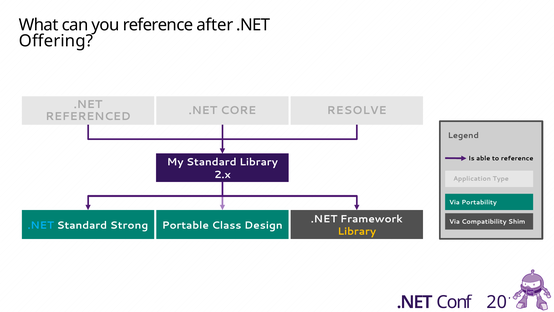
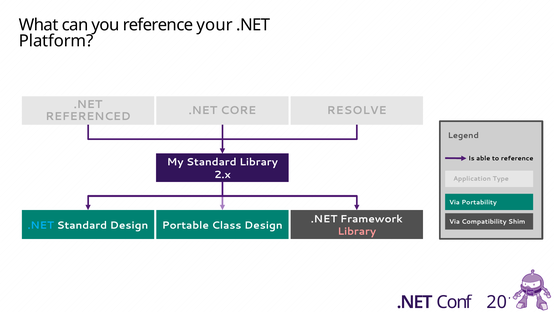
after: after -> your
Offering: Offering -> Platform
Standard Strong: Strong -> Design
Library at (357, 231) colour: yellow -> pink
